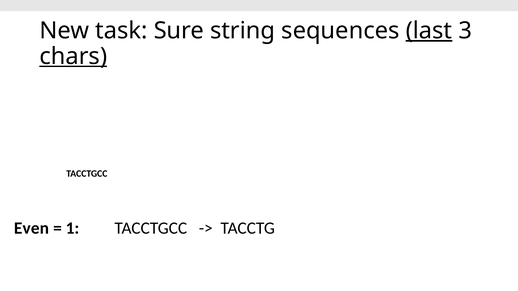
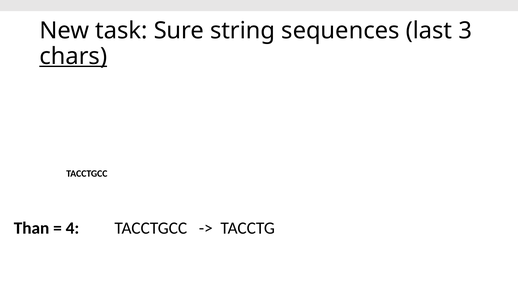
last underline: present -> none
Even: Even -> Than
1: 1 -> 4
